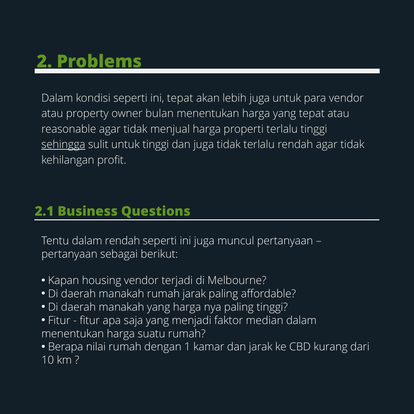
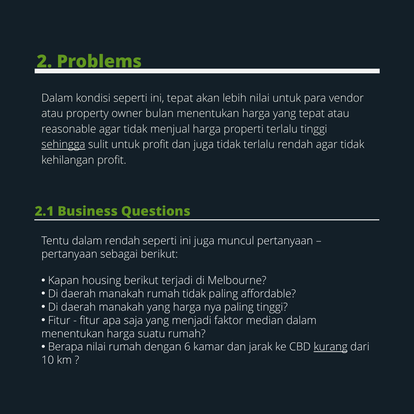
lebih juga: juga -> nilai
untuk tinggi: tinggi -> profit
housing vendor: vendor -> berikut
rumah jarak: jarak -> tidak
1: 1 -> 6
kurang underline: none -> present
